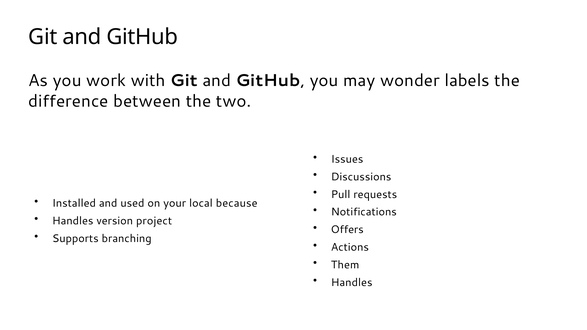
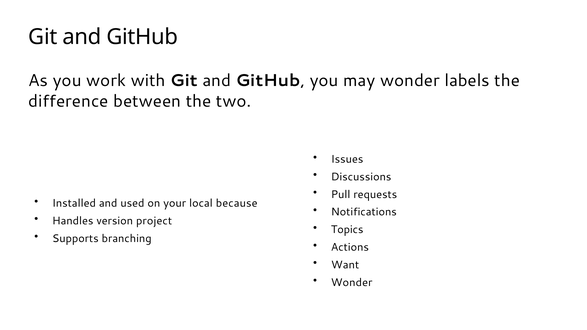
Offers: Offers -> Topics
Them: Them -> Want
Handles at (352, 283): Handles -> Wonder
